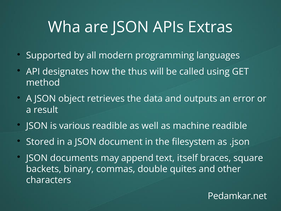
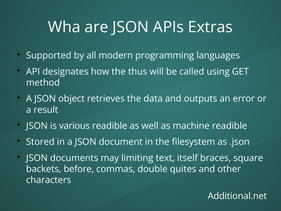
append: append -> limiting
binary: binary -> before
Pedamkar.net: Pedamkar.net -> Additional.net
